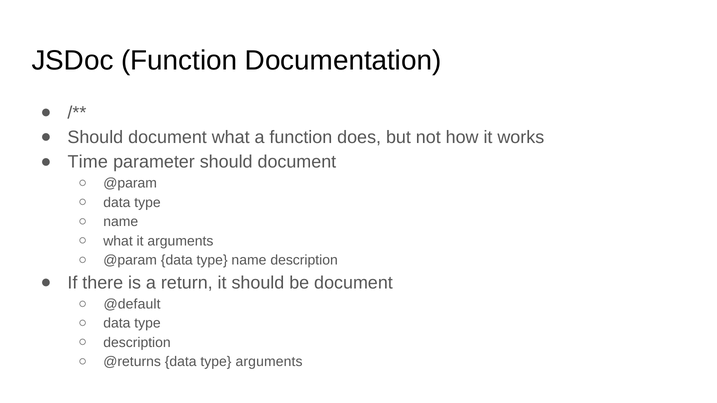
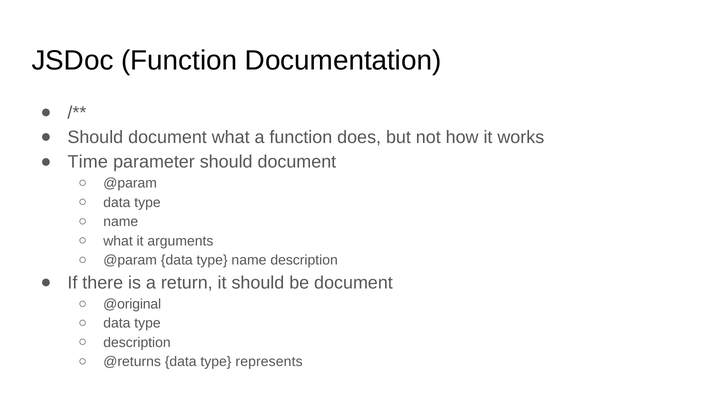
@default: @default -> @original
type arguments: arguments -> represents
